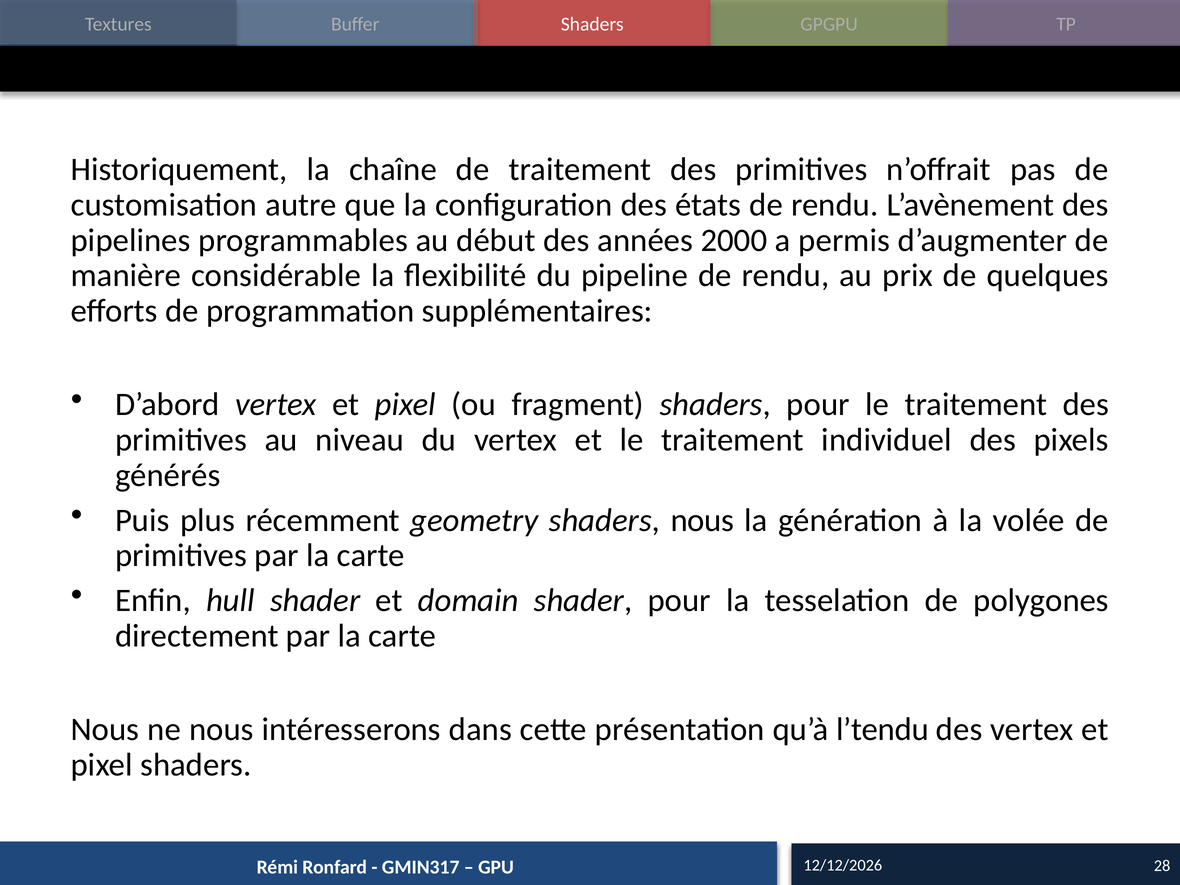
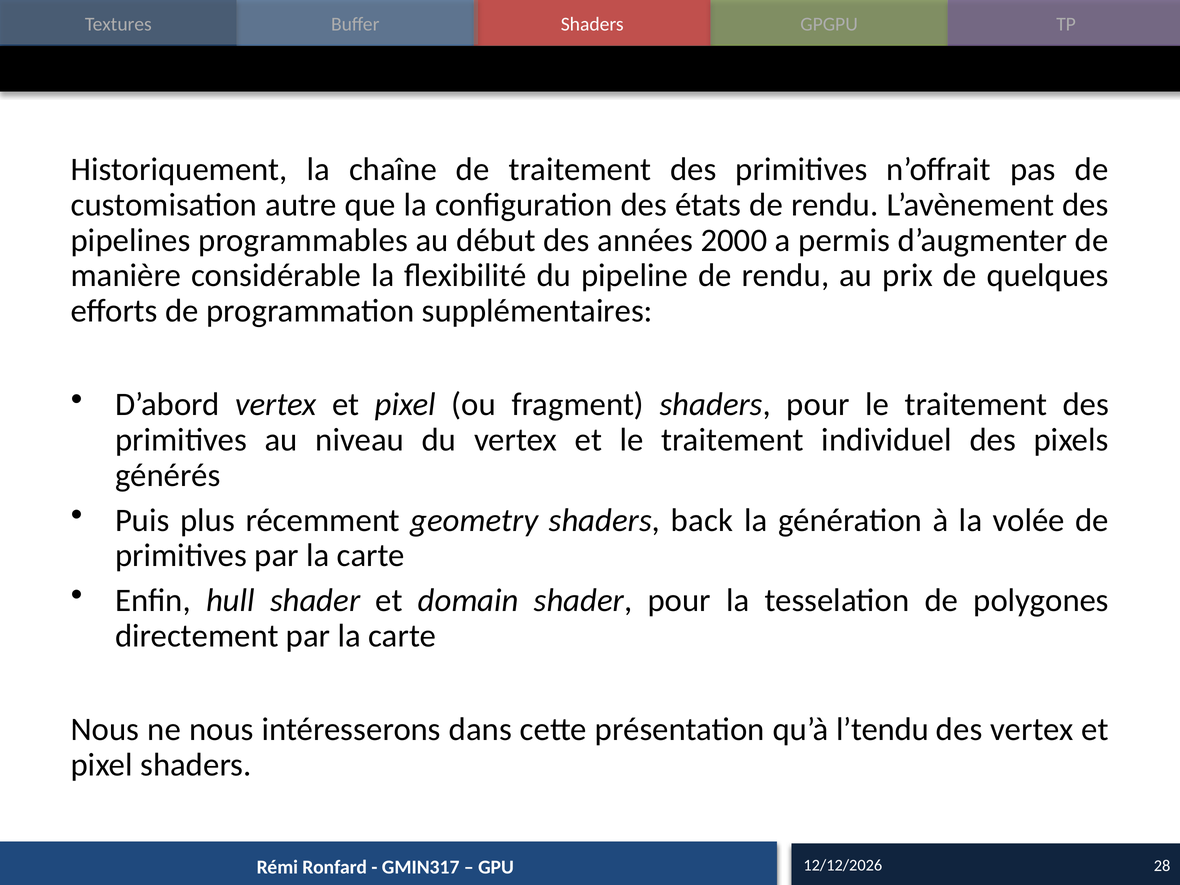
shaders nous: nous -> back
